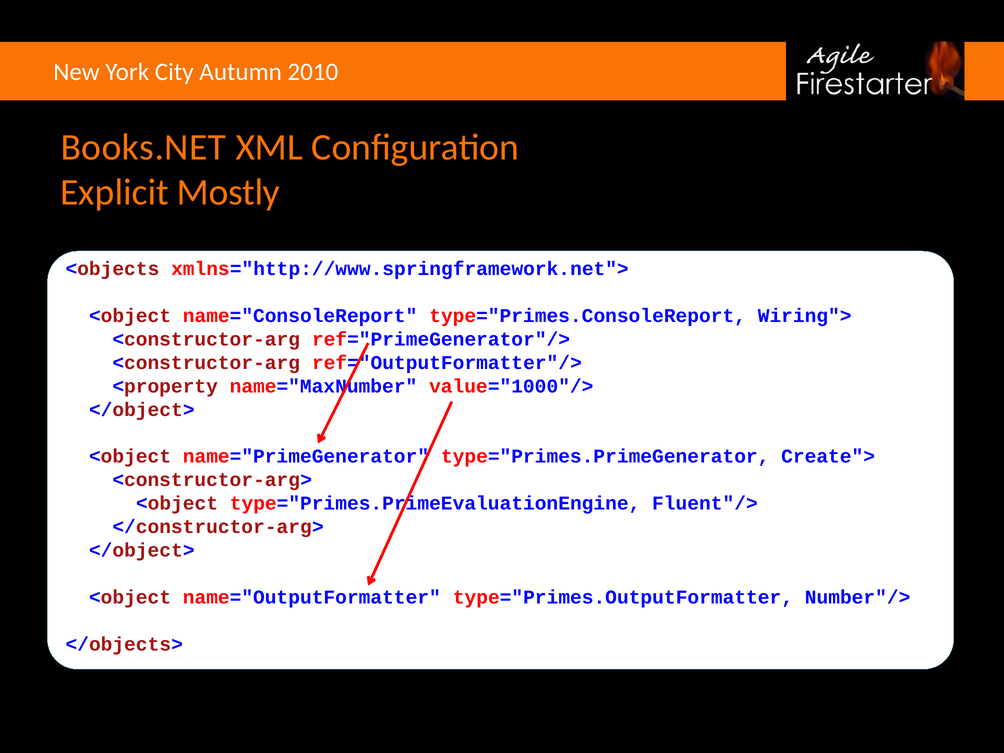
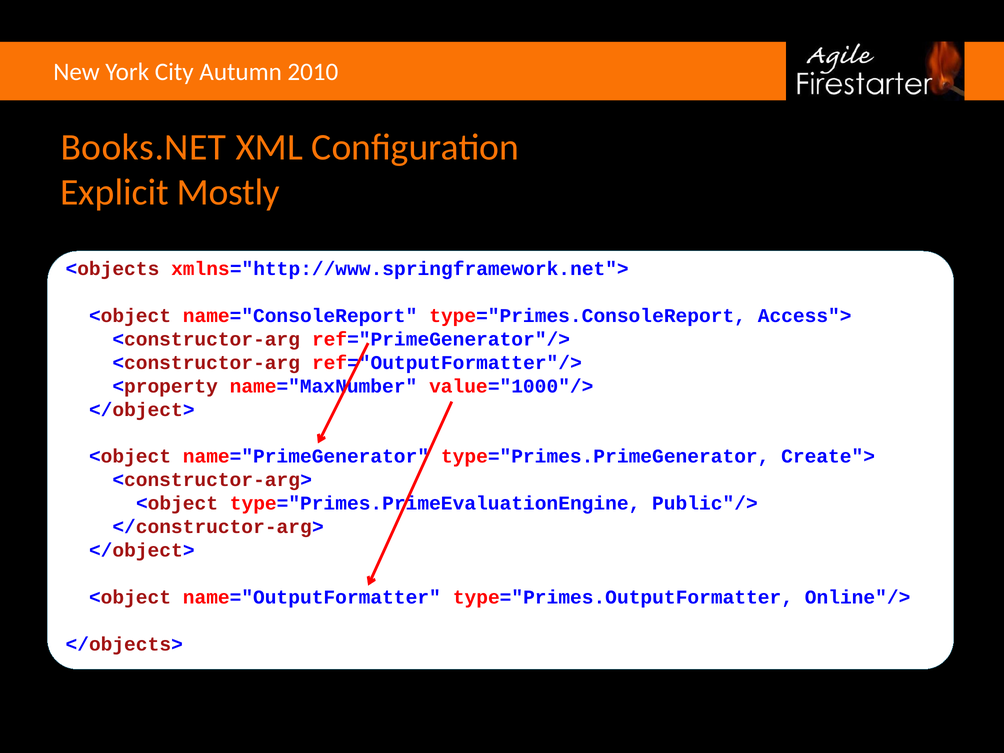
Wiring">: Wiring"> -> Access">
Fluent"/>: Fluent"/> -> Public"/>
Number"/>: Number"/> -> Online"/>
